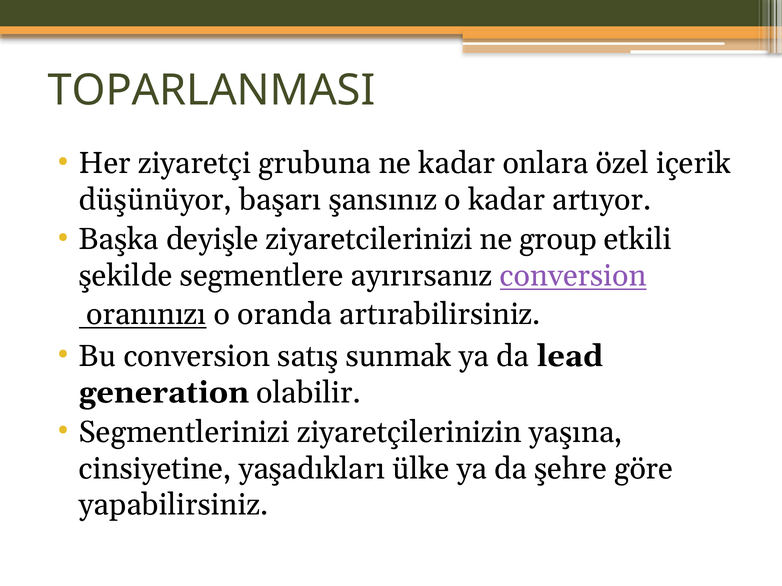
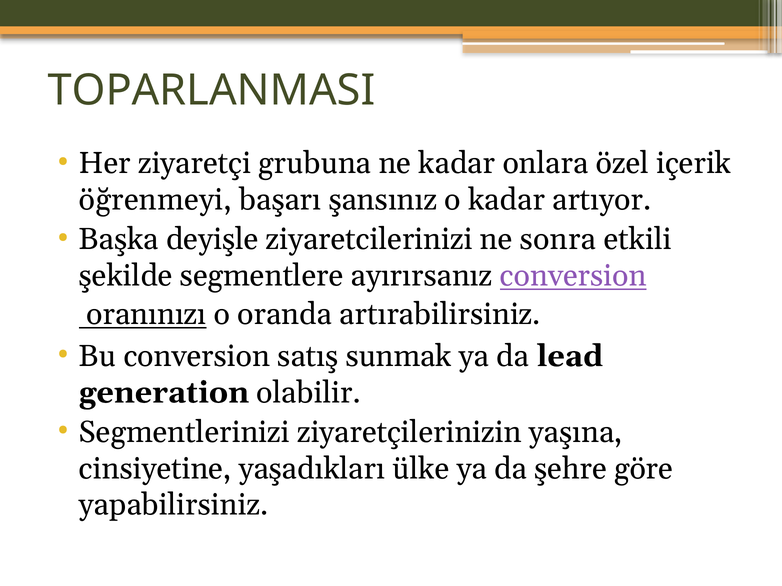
düşünüyor: düşünüyor -> öğrenmeyi
group: group -> sonra
